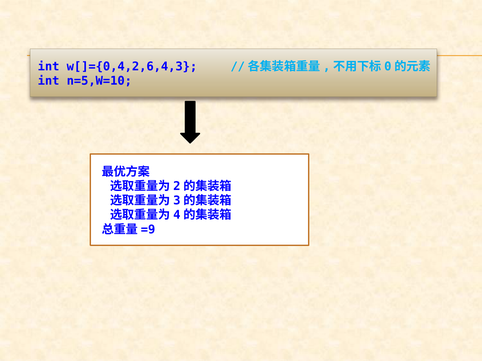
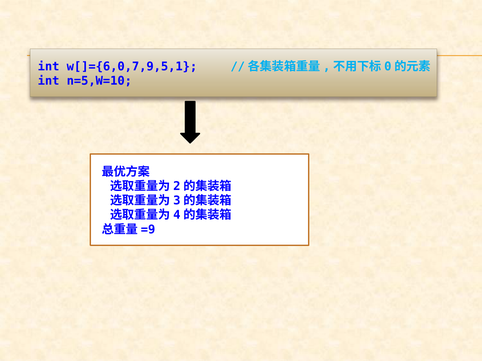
w[]={0,4,2,6,4,3: w[]={0,4,2,6,4,3 -> w[]={6,0,7,9,5,1
